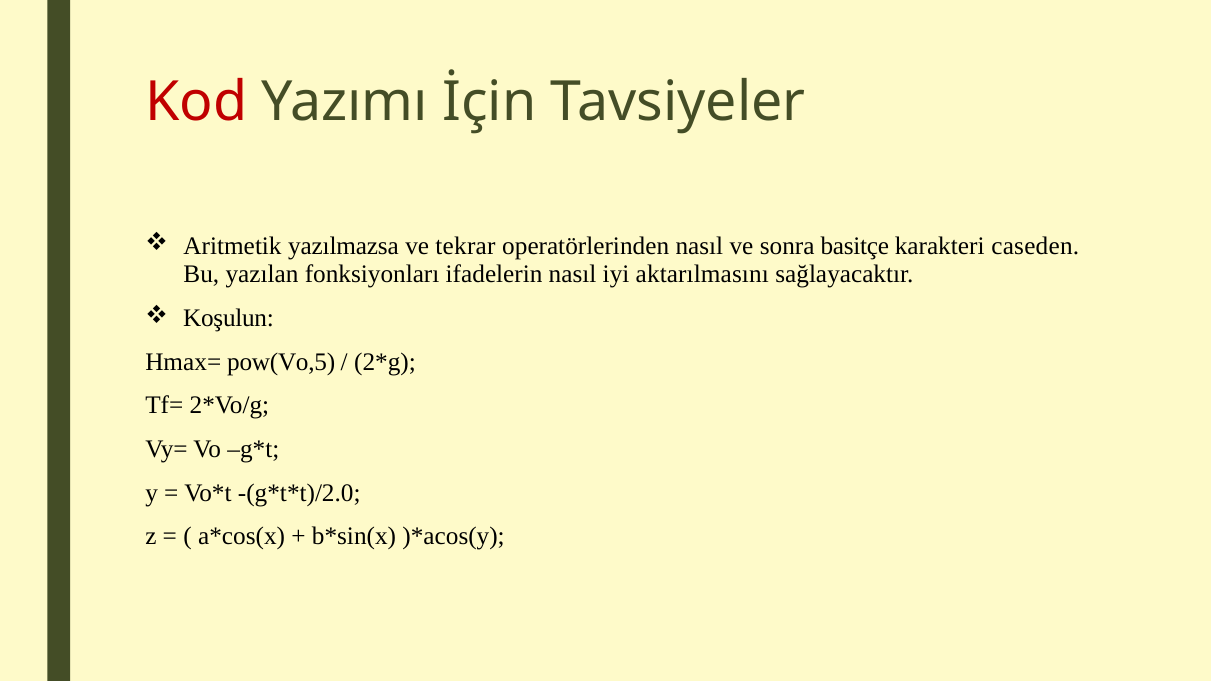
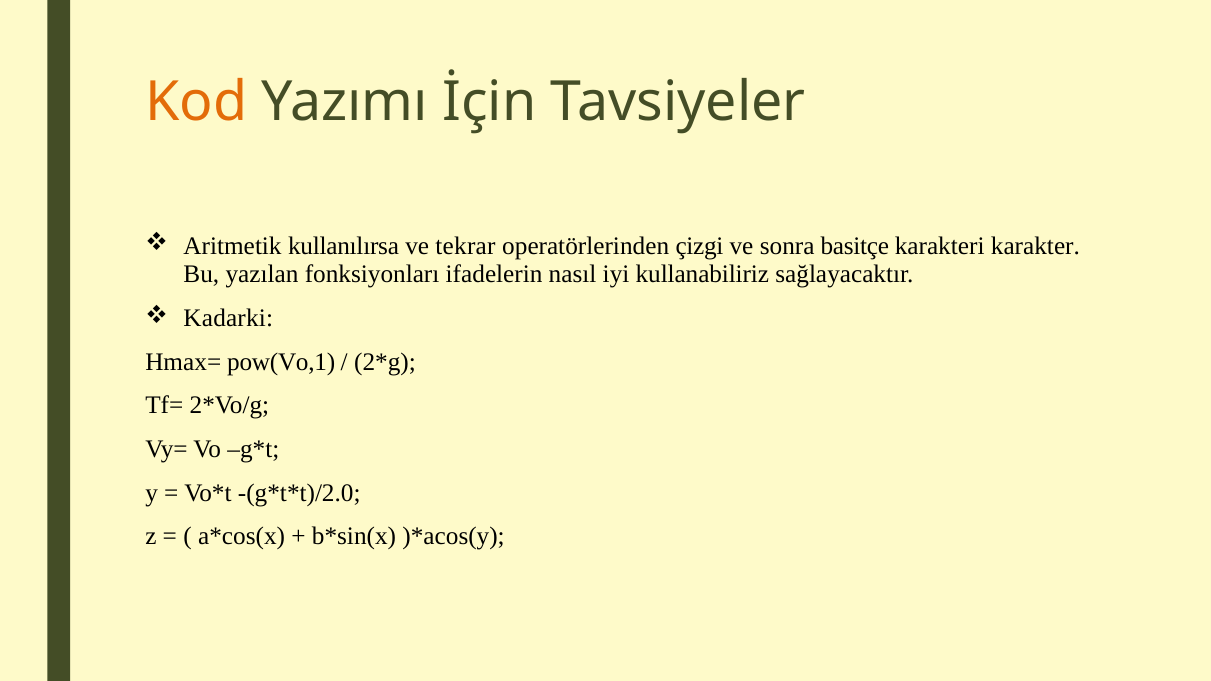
Kod colour: red -> orange
yazılmazsa: yazılmazsa -> kullanılırsa
operatörlerinden nasıl: nasıl -> çizgi
caseden: caseden -> karakter
aktarılmasını: aktarılmasını -> kullanabiliriz
Koşulun: Koşulun -> Kadarki
pow(Vo,5: pow(Vo,5 -> pow(Vo,1
